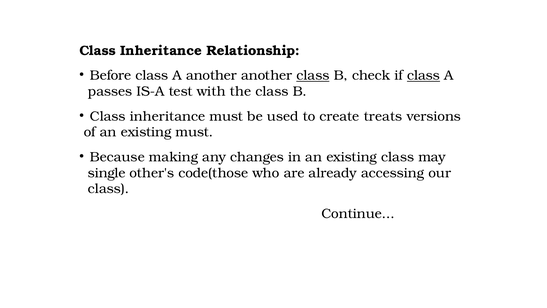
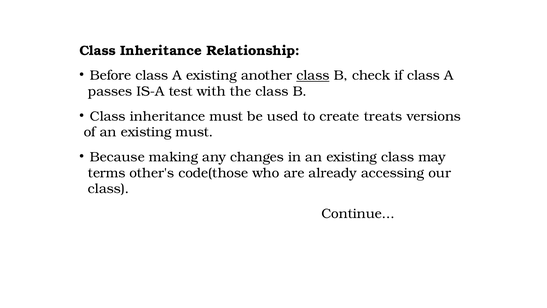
A another: another -> existing
class at (423, 75) underline: present -> none
single: single -> terms
